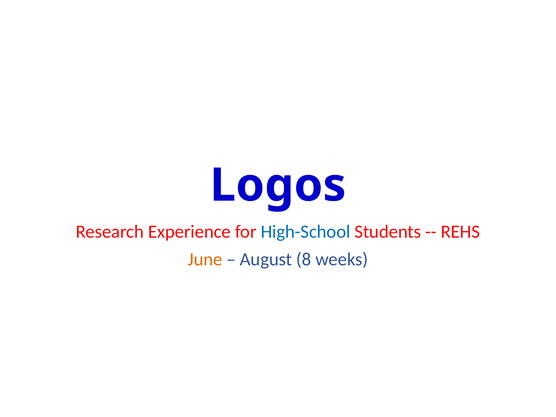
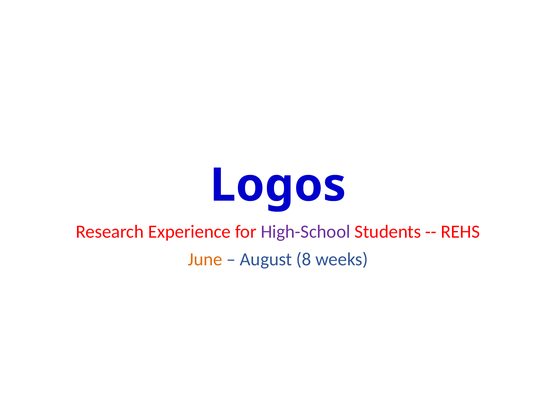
High-School colour: blue -> purple
